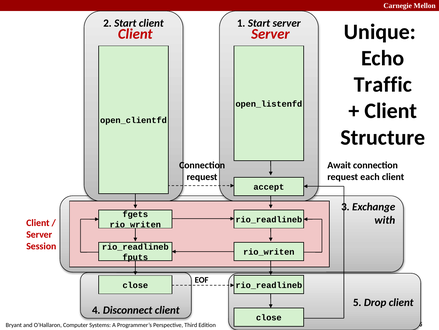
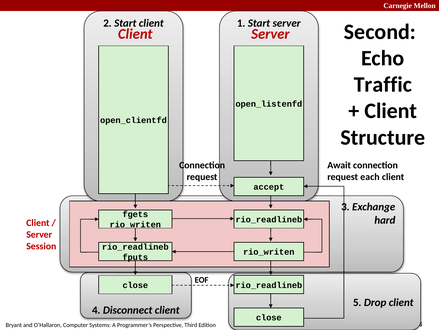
Unique: Unique -> Second
with: with -> hard
